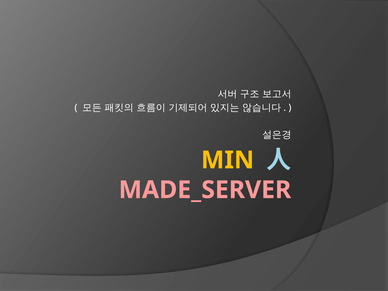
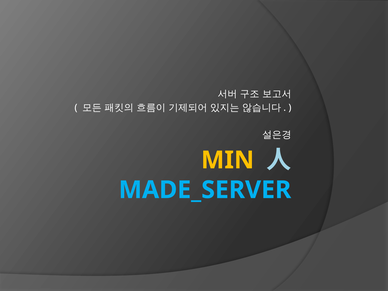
MADE_SERVER colour: pink -> light blue
